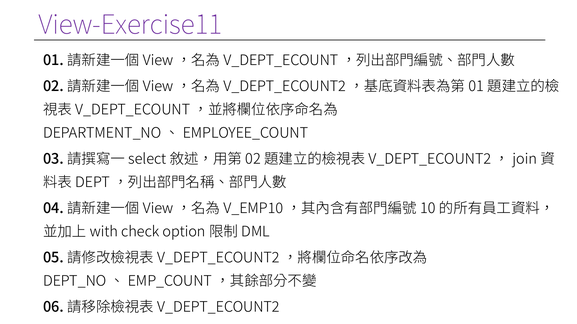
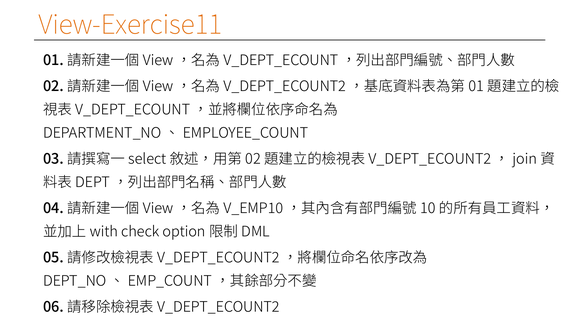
View-Exercise11 colour: purple -> orange
